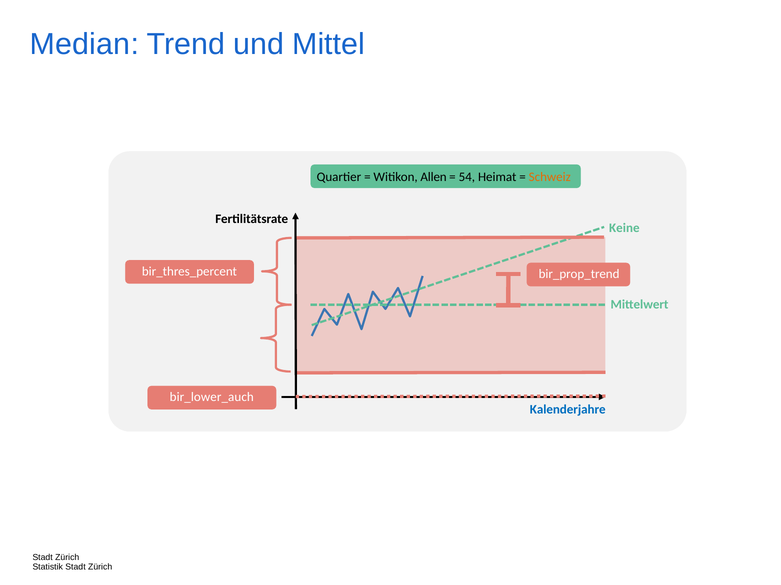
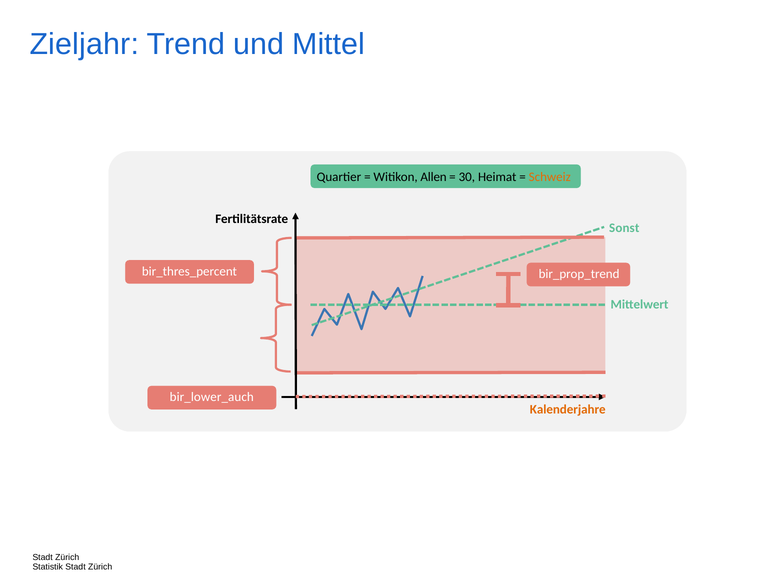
Median: Median -> Zieljahr
54: 54 -> 30
Keine: Keine -> Sonst
Kalenderjahre colour: blue -> orange
